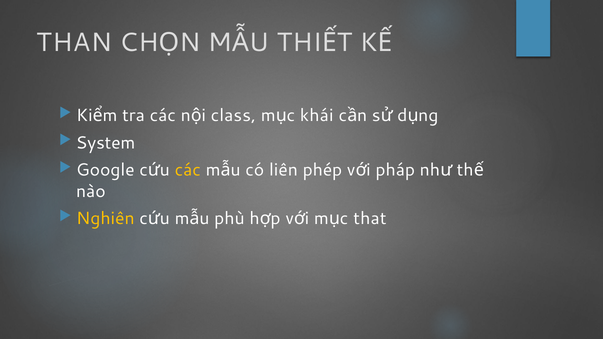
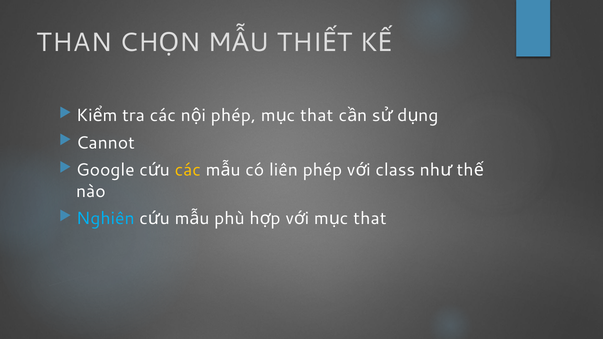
class at (233, 116): class -> phép
khái at (317, 116): khái -> that
System: System -> Cannot
pháp: pháp -> class
Nghiên colour: yellow -> light blue
